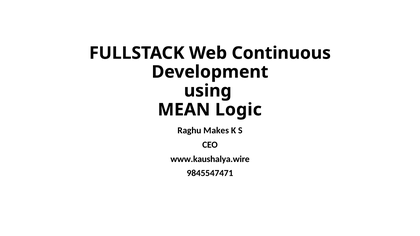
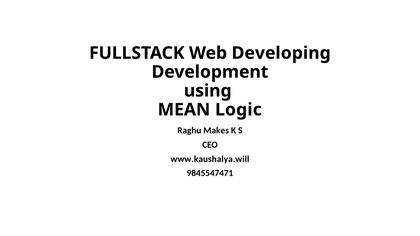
Continuous: Continuous -> Developing
www.kaushalya.wire: www.kaushalya.wire -> www.kaushalya.will
